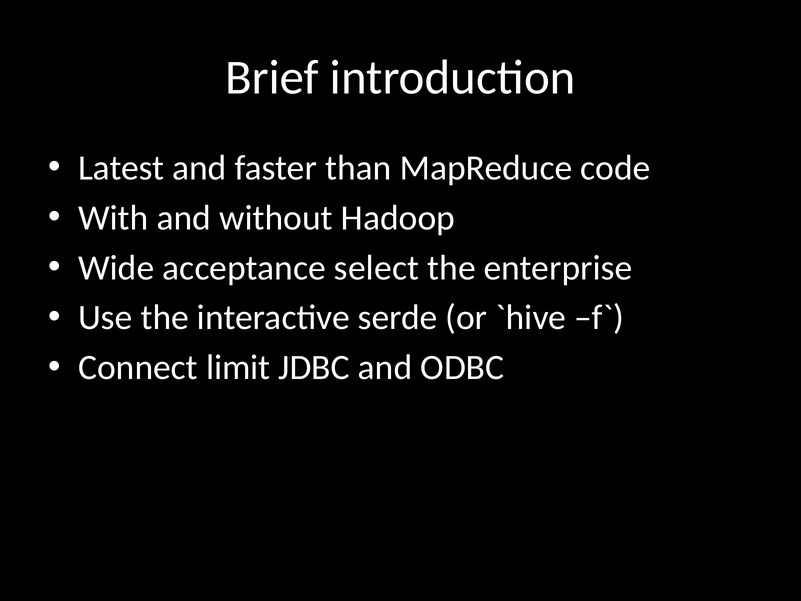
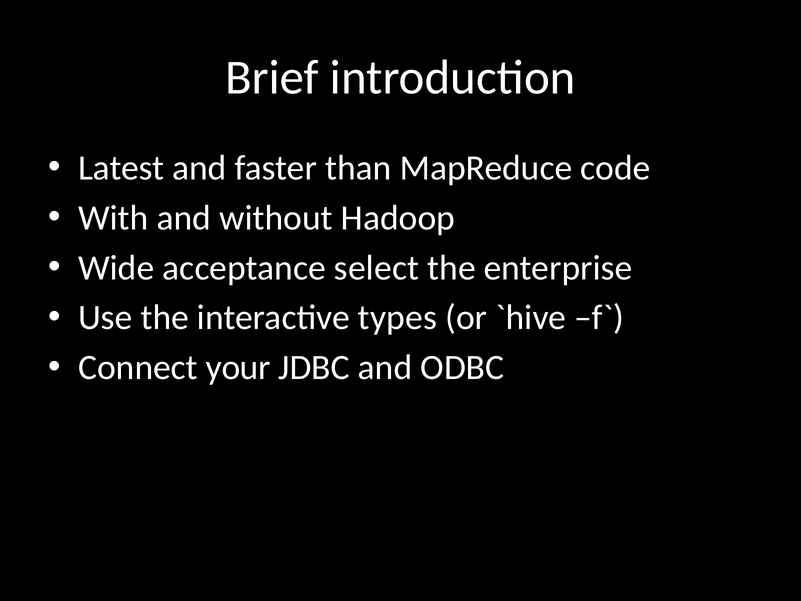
serde: serde -> types
limit: limit -> your
